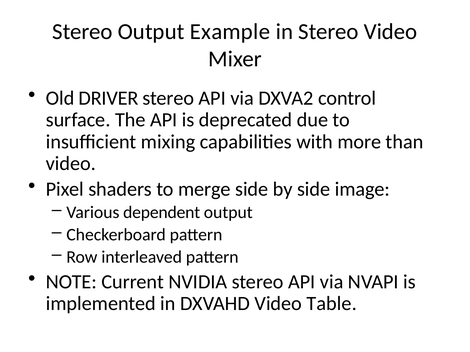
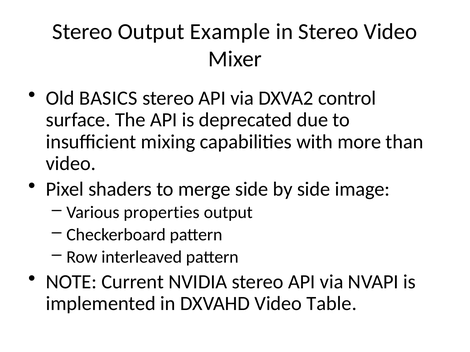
DRIVER: DRIVER -> BASICS
dependent: dependent -> properties
